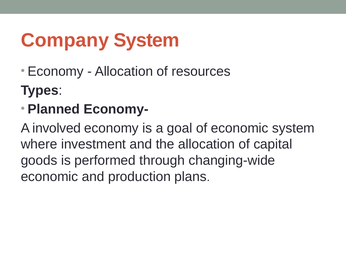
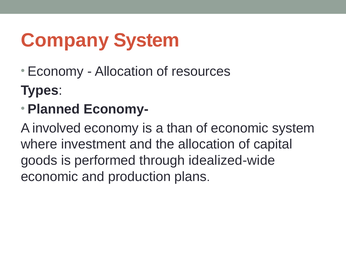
goal: goal -> than
changing-wide: changing-wide -> idealized-wide
